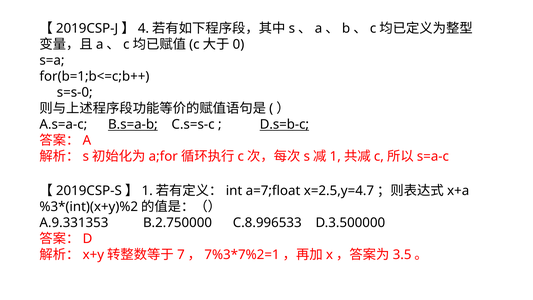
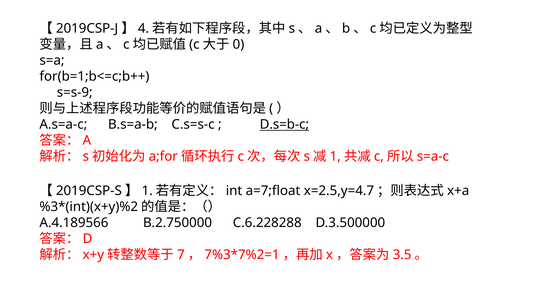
s=s-0: s=s-0 -> s=s-9
B.s=a-b underline: present -> none
A.9.331353: A.9.331353 -> A.4.189566
C.8.996533: C.8.996533 -> C.6.228288
